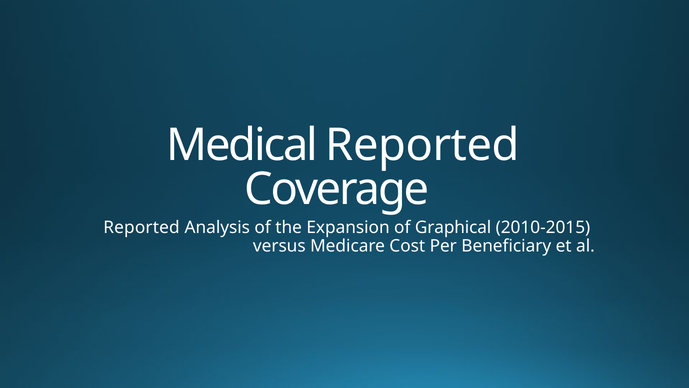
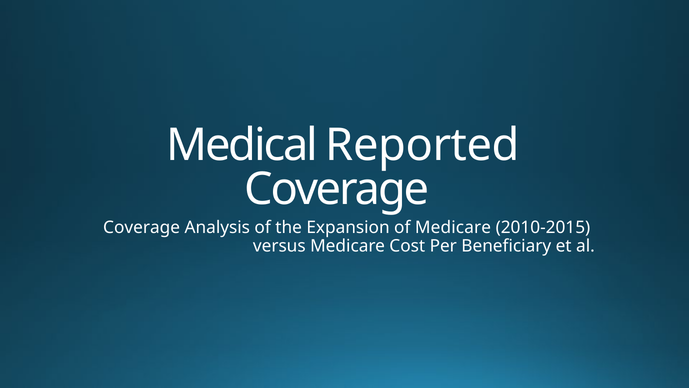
Reported at (141, 227): Reported -> Coverage
of Graphical: Graphical -> Medicare
